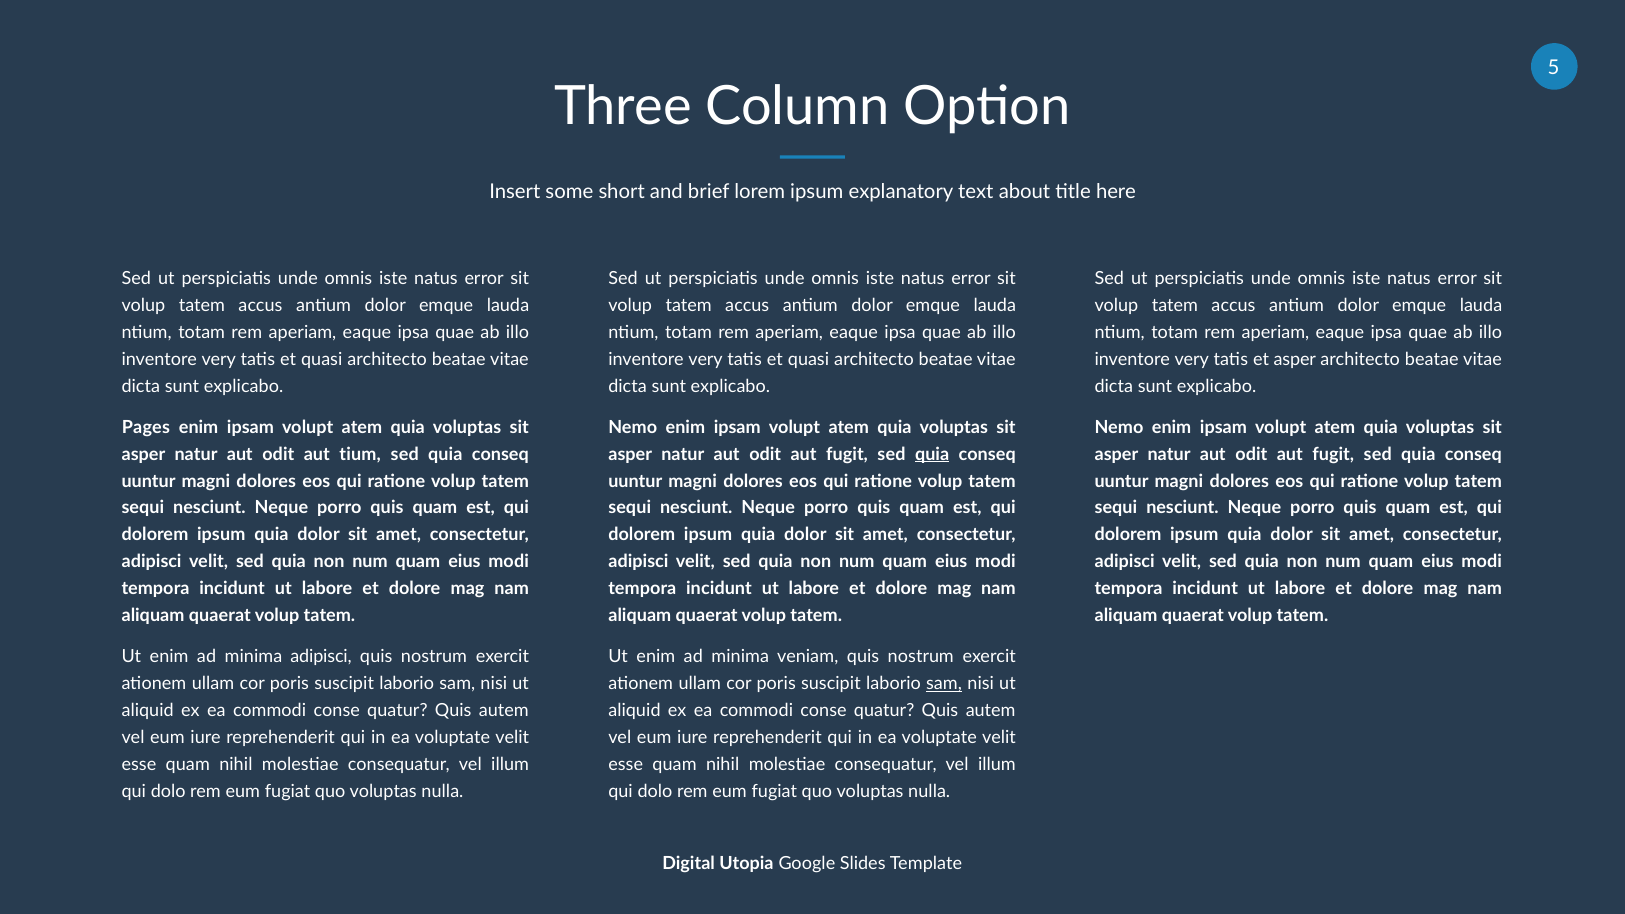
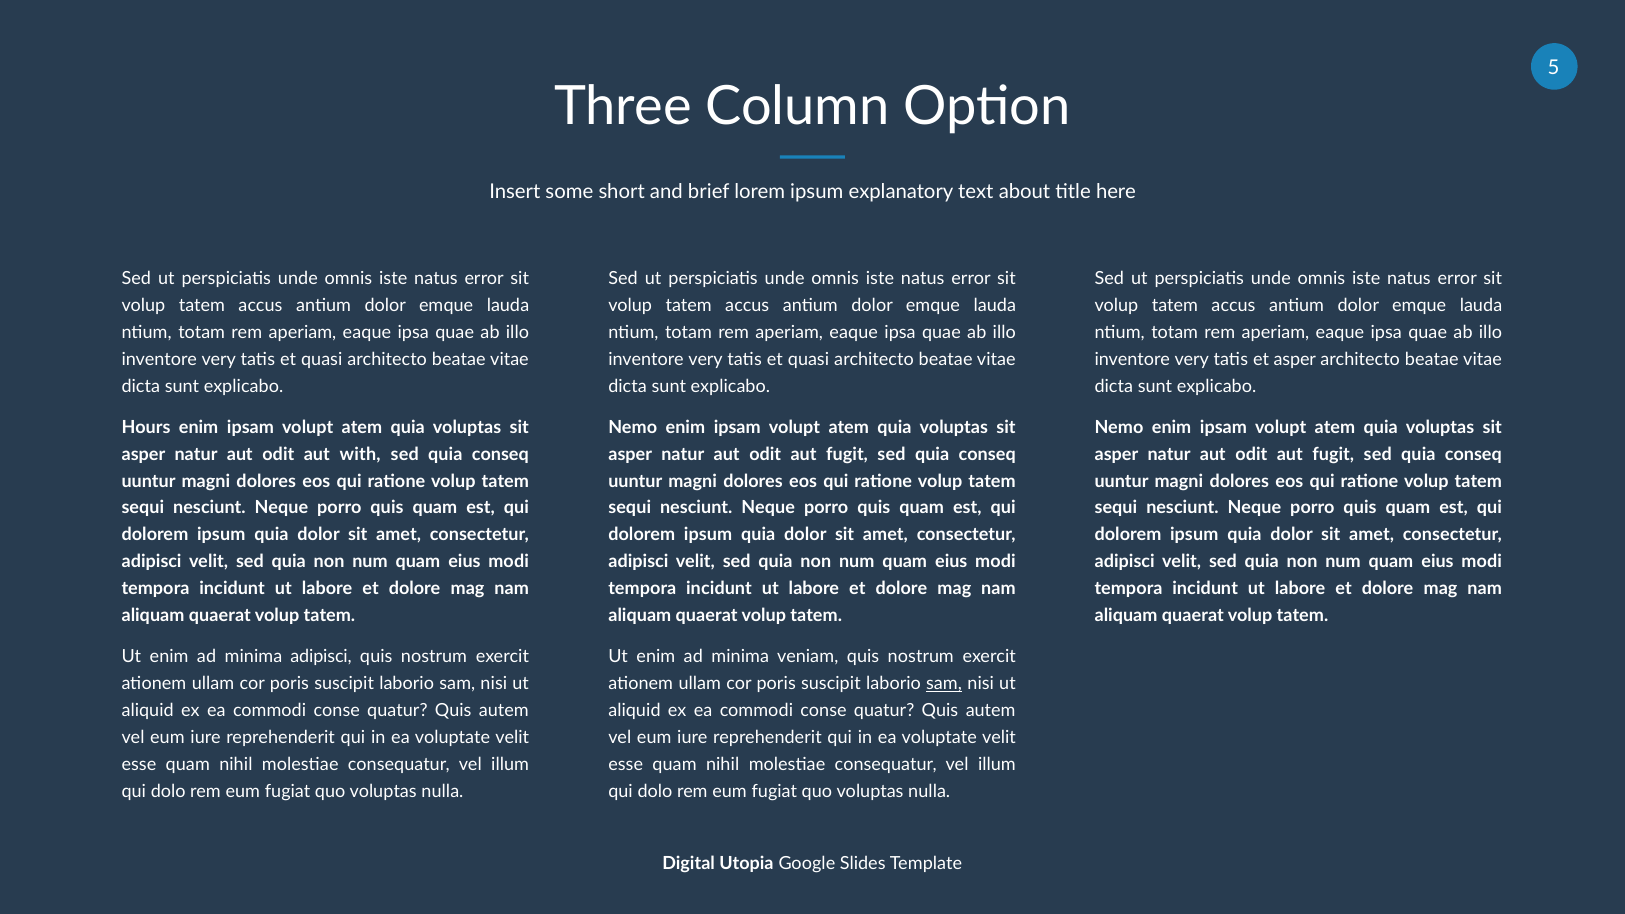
Pages: Pages -> Hours
tium: tium -> with
quia at (932, 454) underline: present -> none
